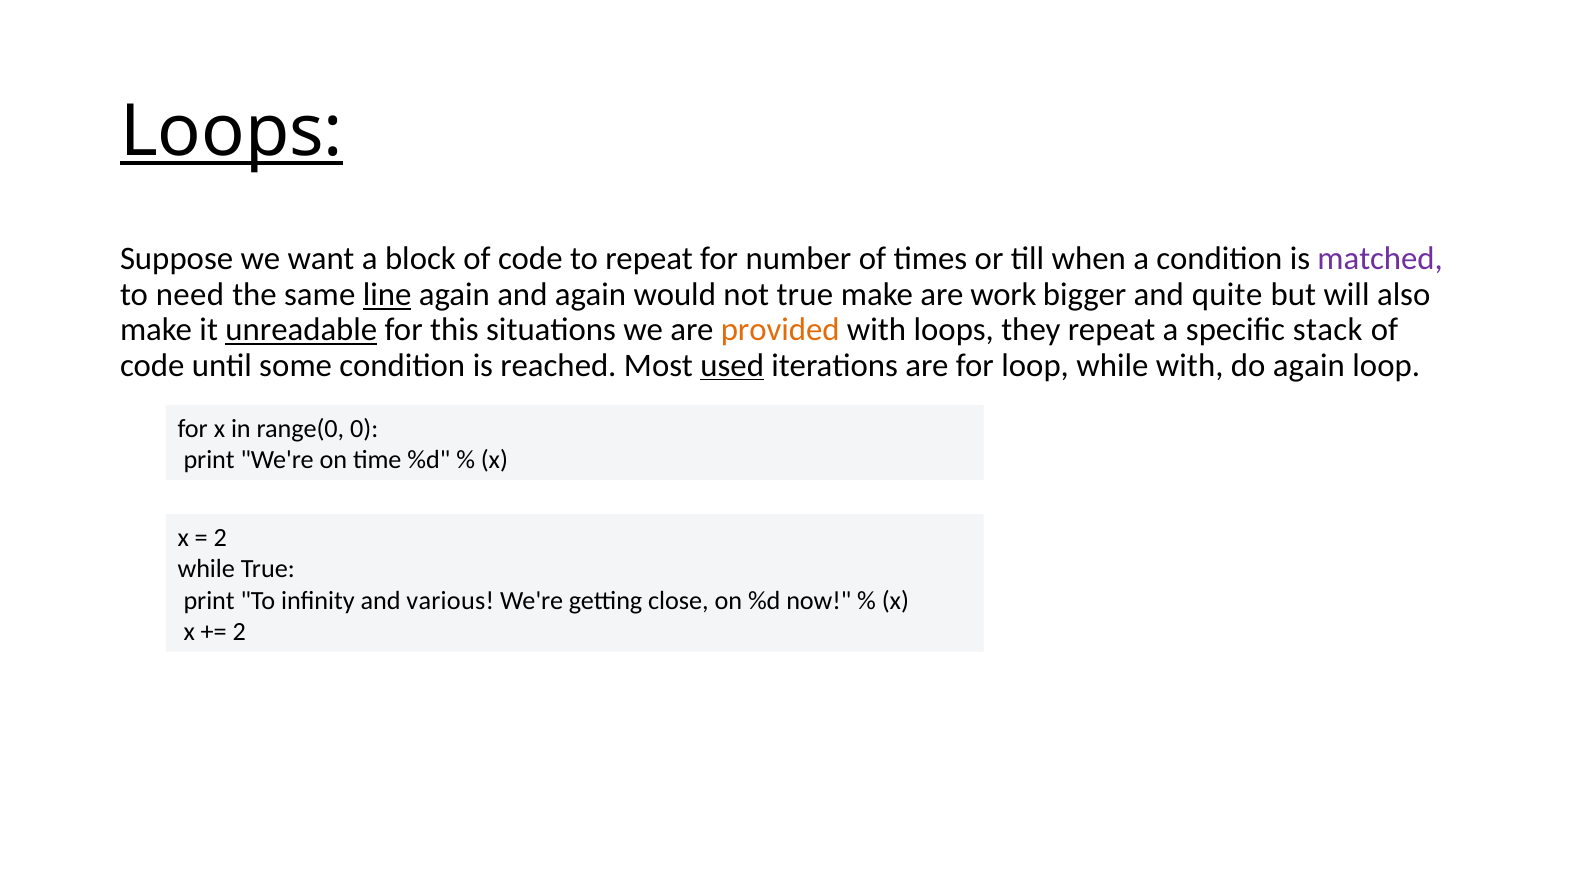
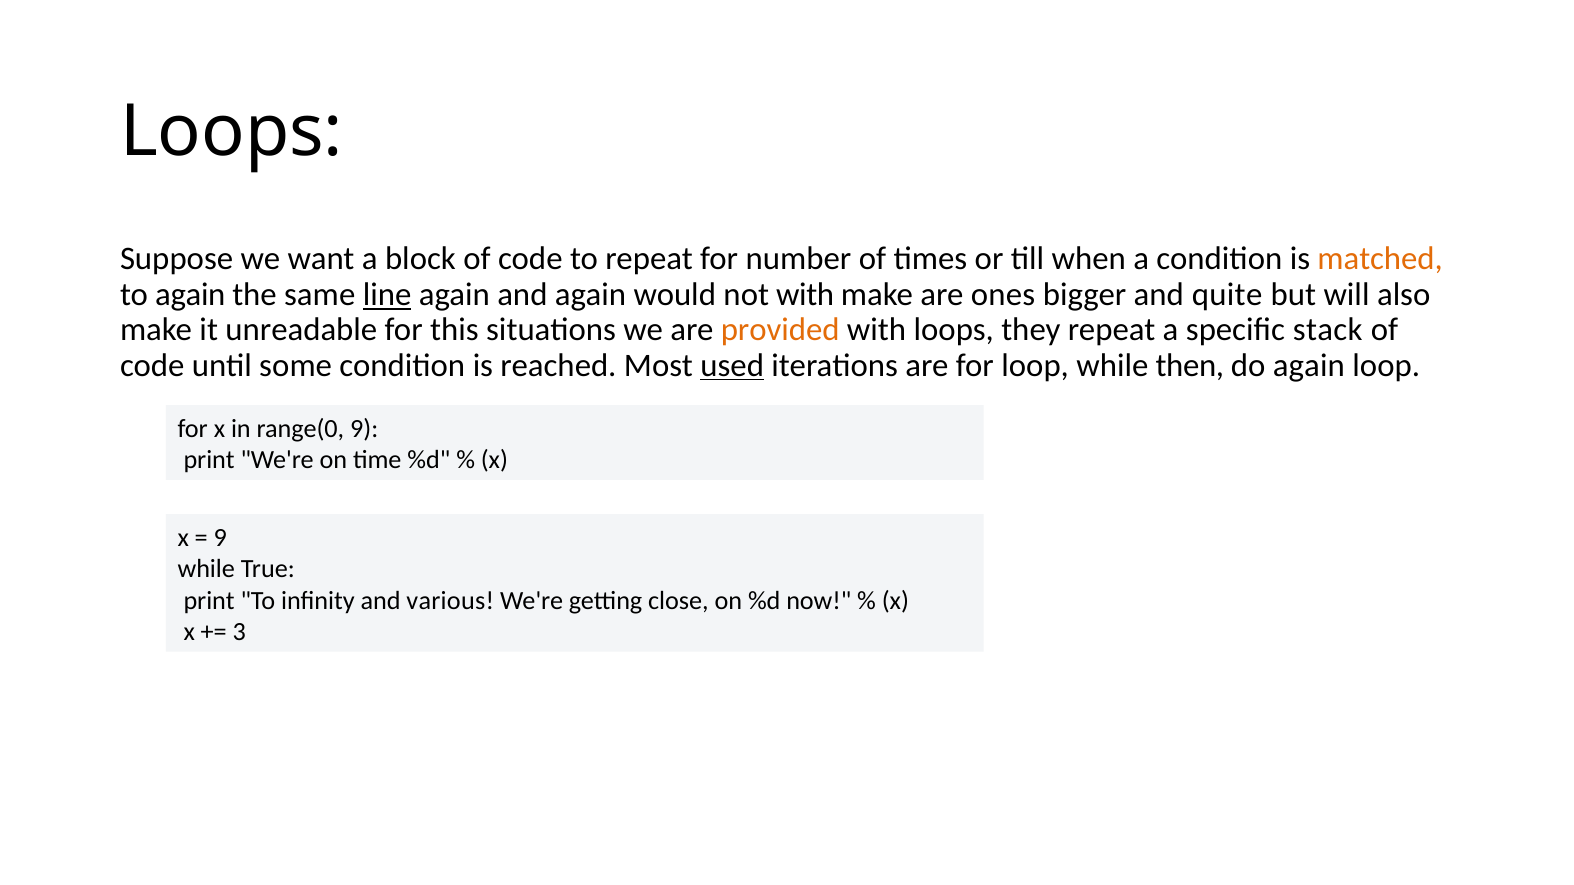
Loops at (232, 132) underline: present -> none
matched colour: purple -> orange
to need: need -> again
not true: true -> with
work: work -> ones
unreadable underline: present -> none
while with: with -> then
range(0 0: 0 -> 9
2 at (220, 538): 2 -> 9
2 at (239, 632): 2 -> 3
